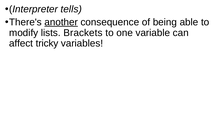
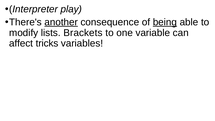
tells: tells -> play
being underline: none -> present
tricky: tricky -> tricks
